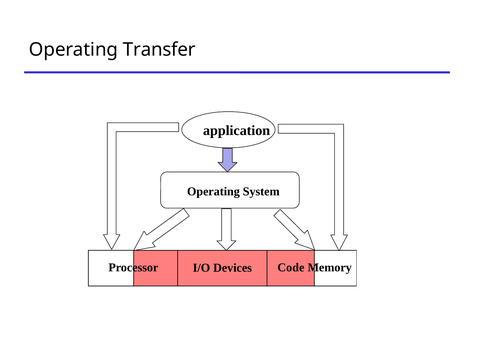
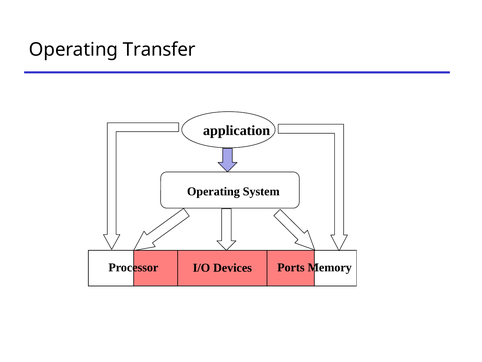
Code: Code -> Ports
